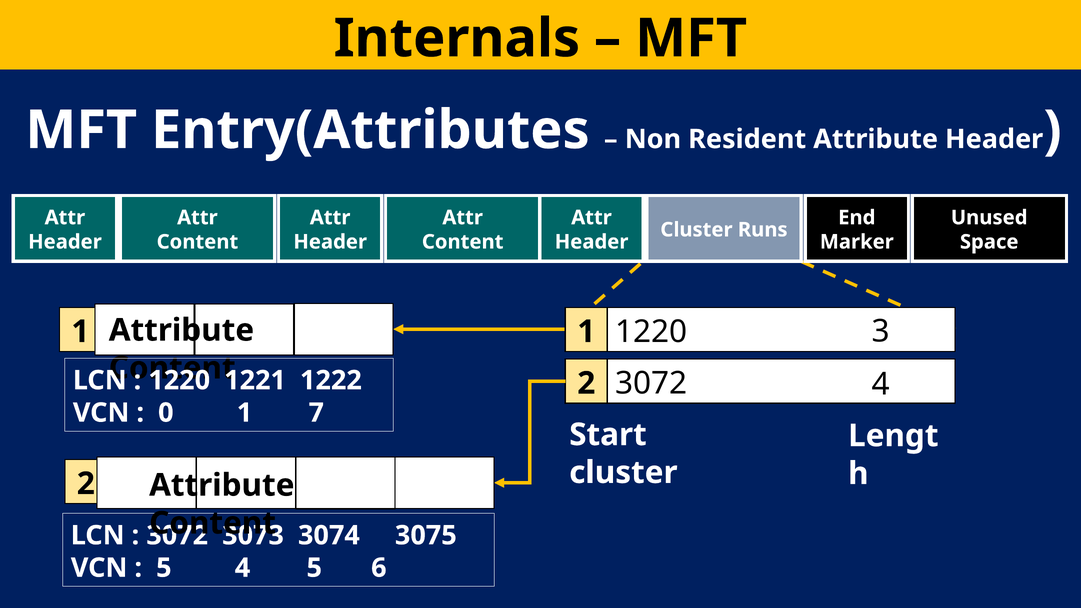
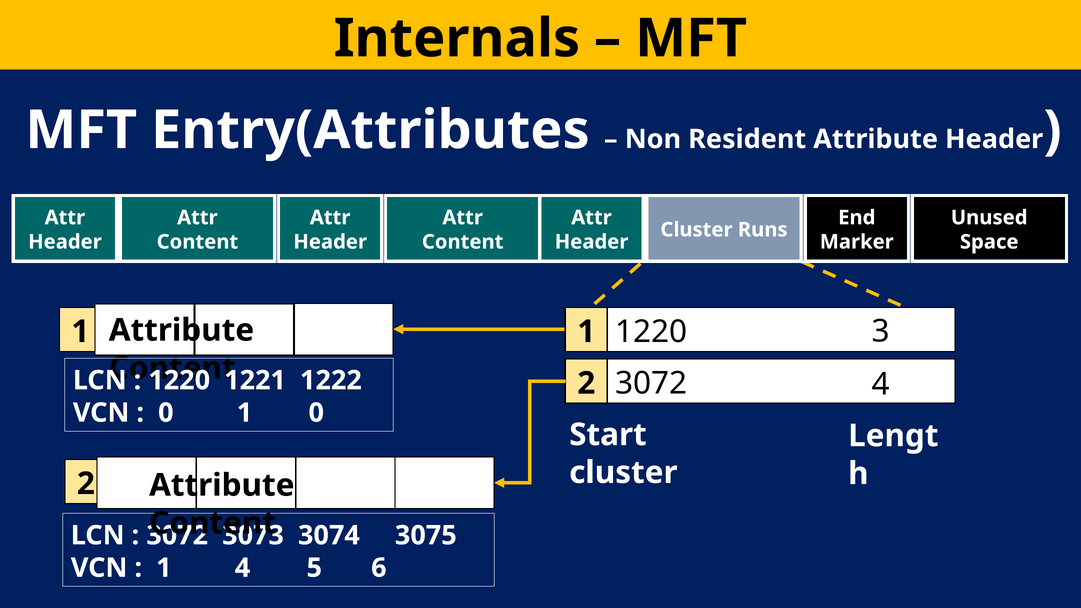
1 7: 7 -> 0
5 at (164, 568): 5 -> 1
